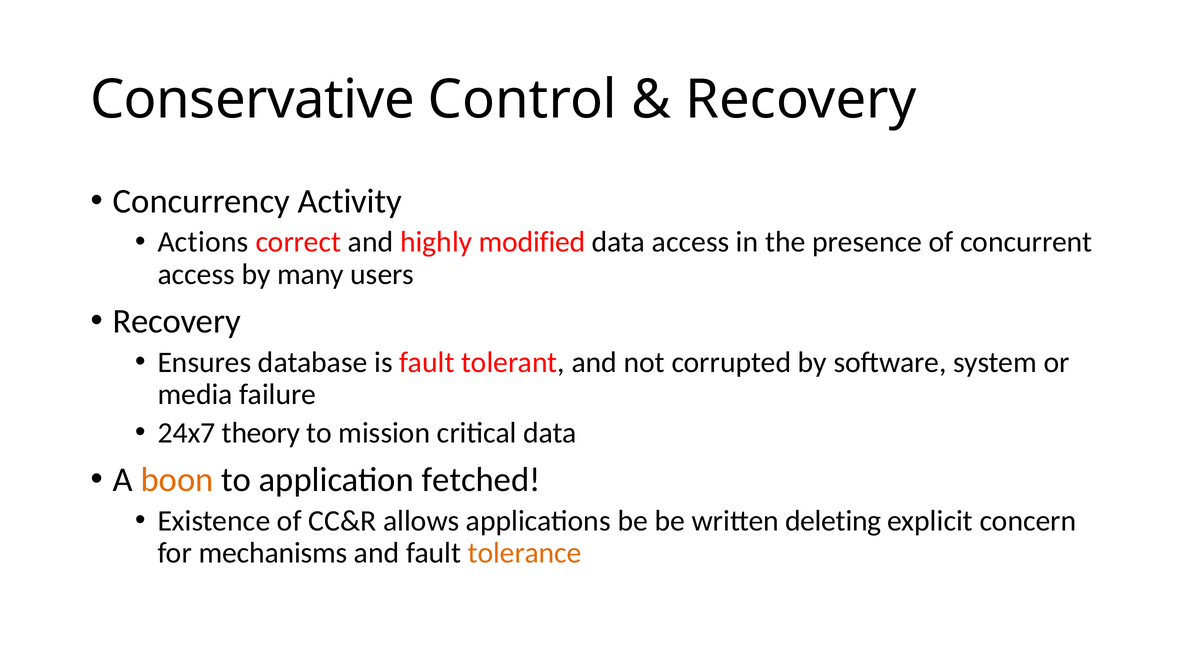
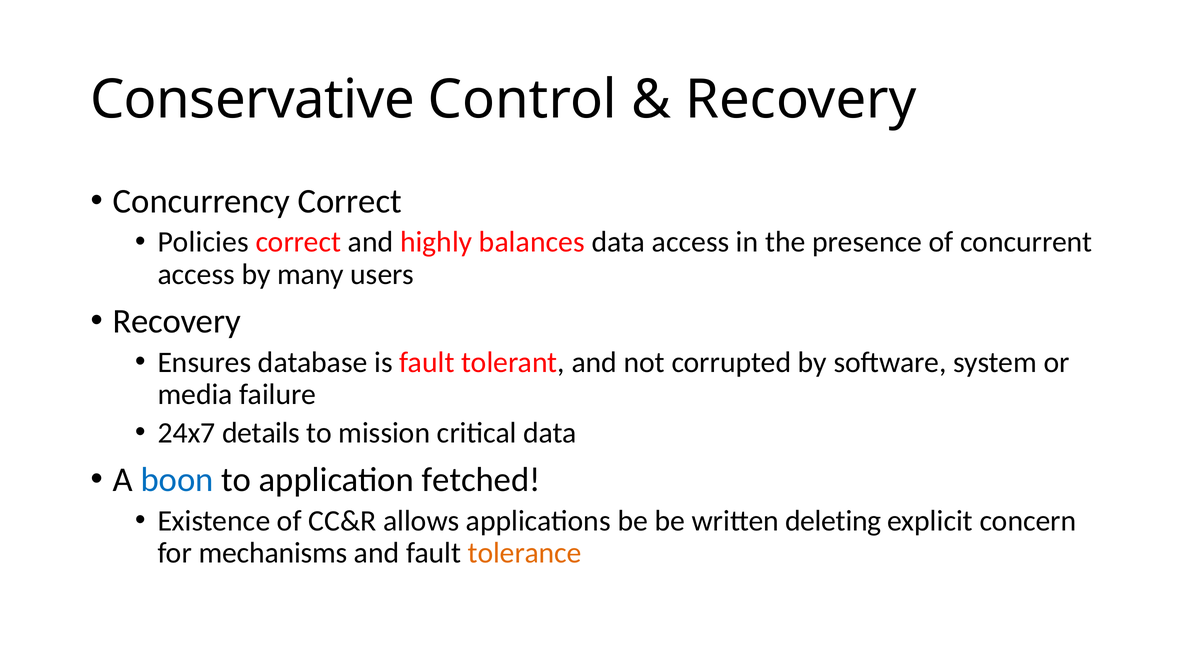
Concurrency Activity: Activity -> Correct
Actions: Actions -> Policies
modified: modified -> balances
theory: theory -> details
boon colour: orange -> blue
